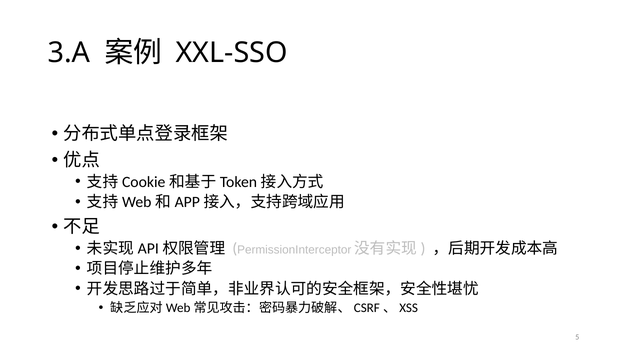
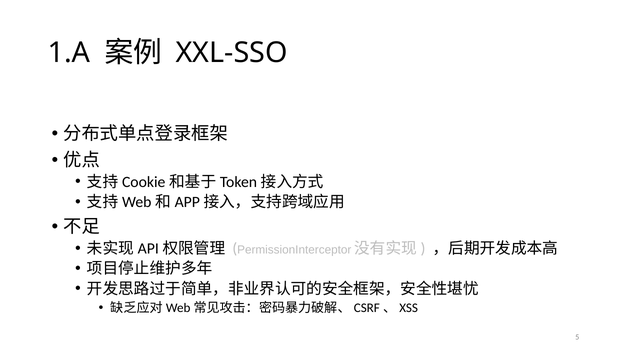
3.A: 3.A -> 1.A
